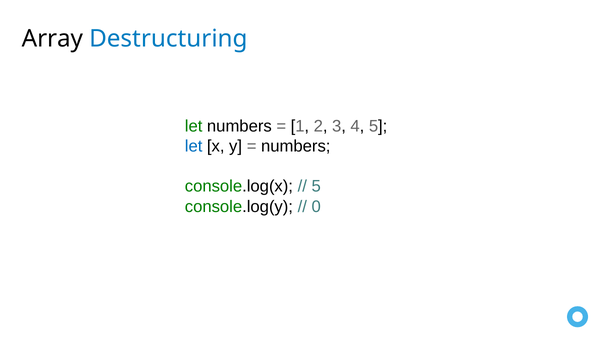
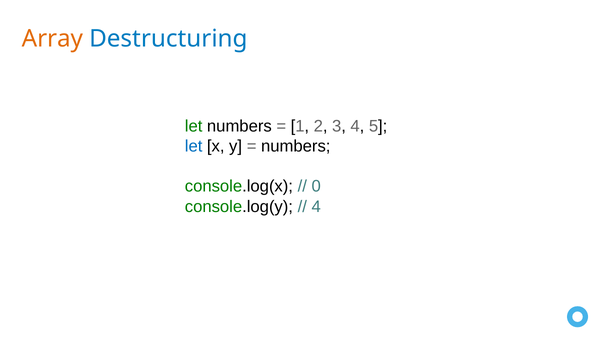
Array colour: black -> orange
5 at (316, 186): 5 -> 0
0 at (316, 206): 0 -> 4
